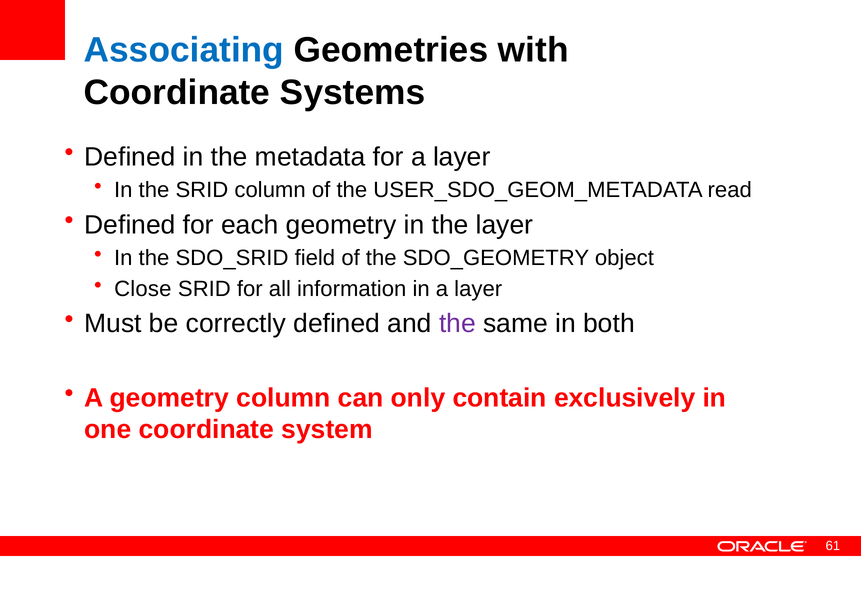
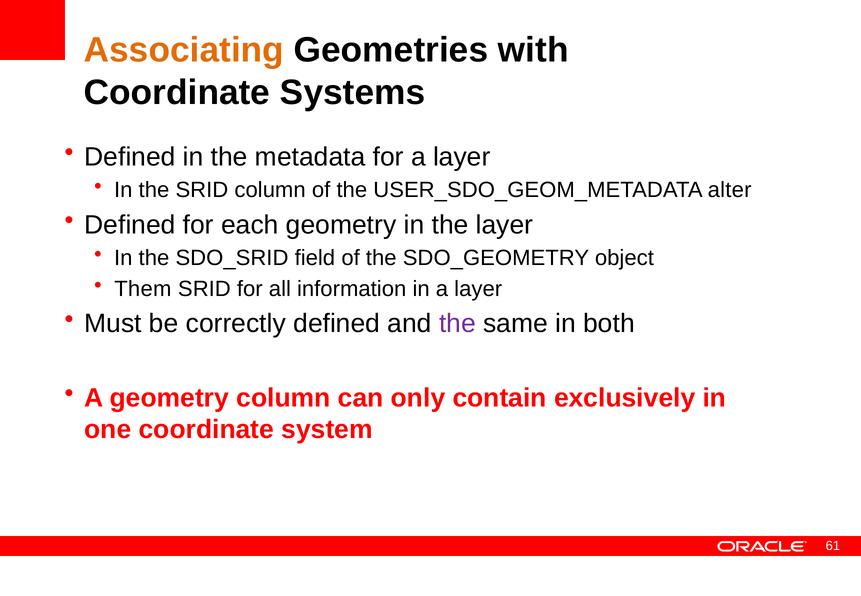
Associating colour: blue -> orange
read: read -> alter
Close: Close -> Them
